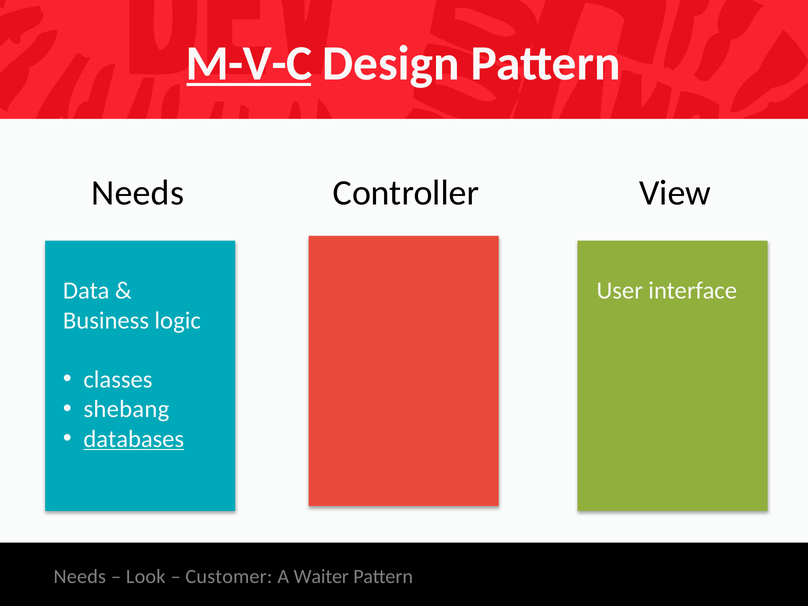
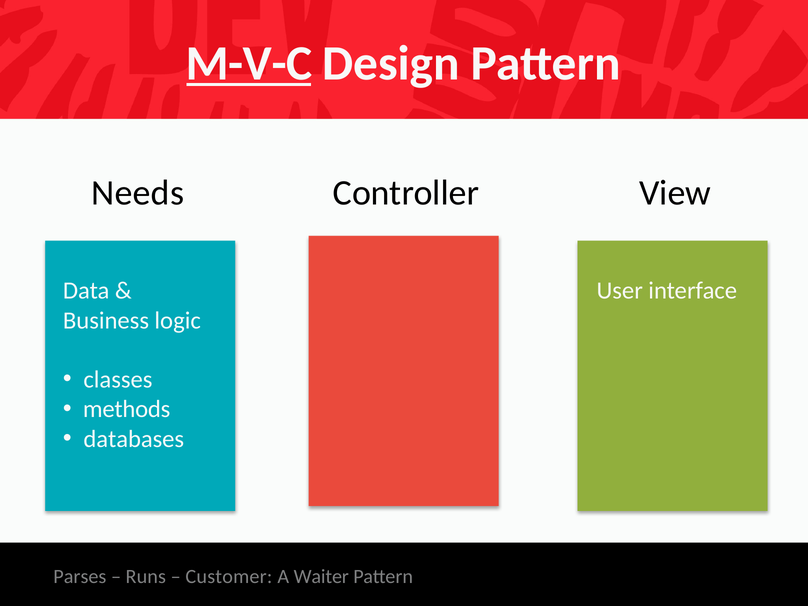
shebang: shebang -> methods
databases underline: present -> none
Needs at (80, 576): Needs -> Parses
Look: Look -> Runs
